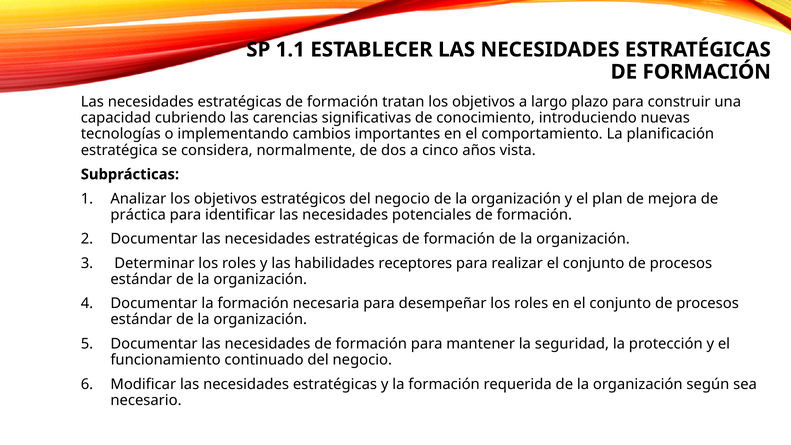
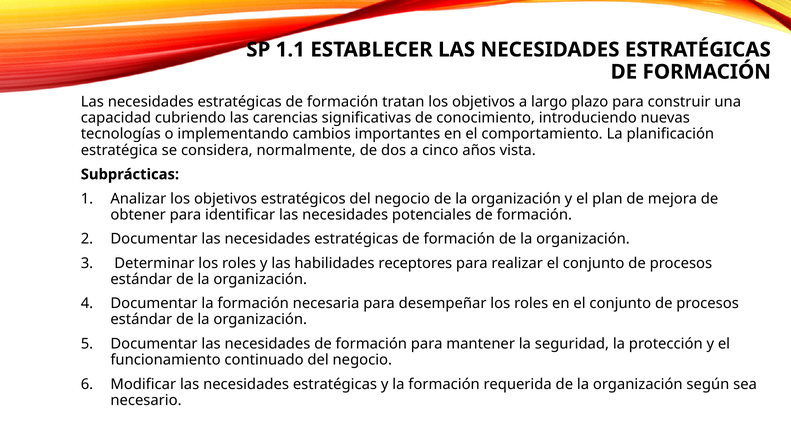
práctica: práctica -> obtener
